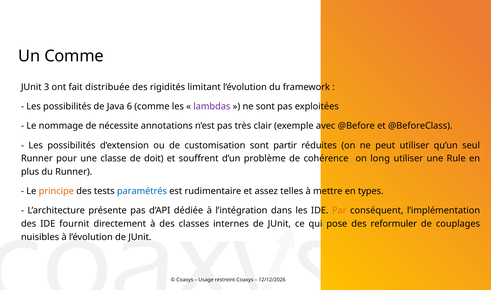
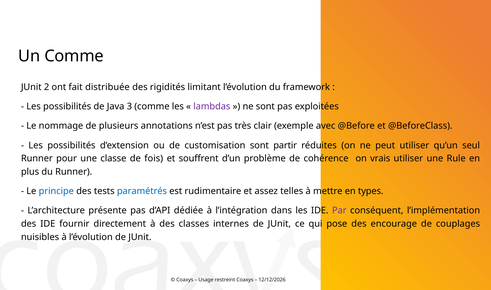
3: 3 -> 2
6: 6 -> 3
nécessite: nécessite -> plusieurs
doit: doit -> fois
long: long -> vrais
principe colour: orange -> blue
Par colour: orange -> purple
fournit: fournit -> fournir
reformuler: reformuler -> encourage
